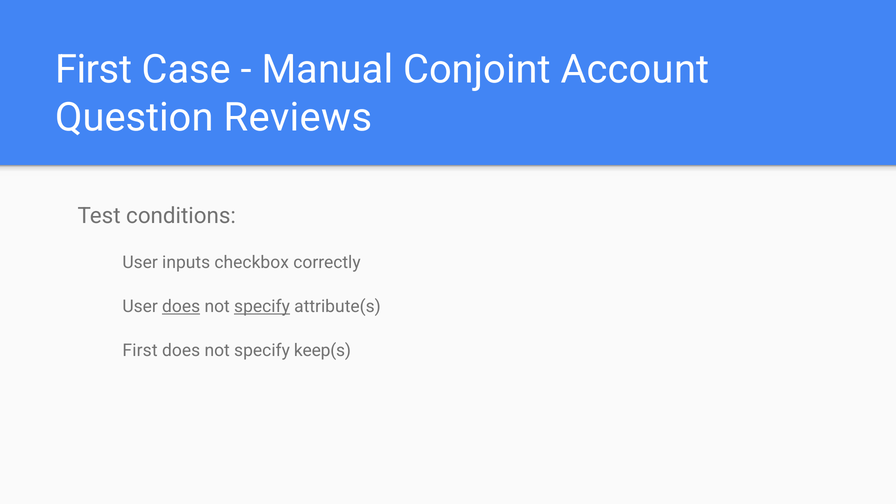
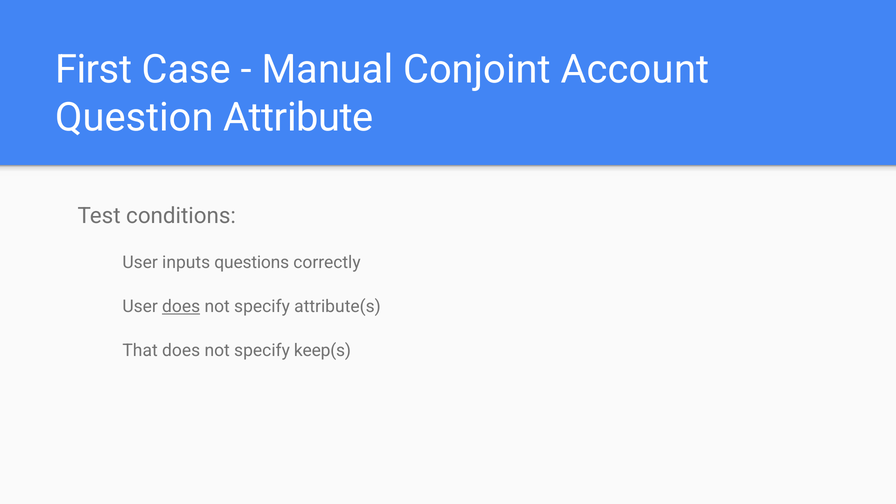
Reviews: Reviews -> Attribute
checkbox: checkbox -> questions
specify at (262, 307) underline: present -> none
First at (140, 350): First -> That
